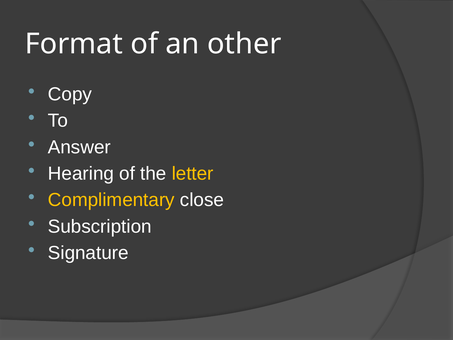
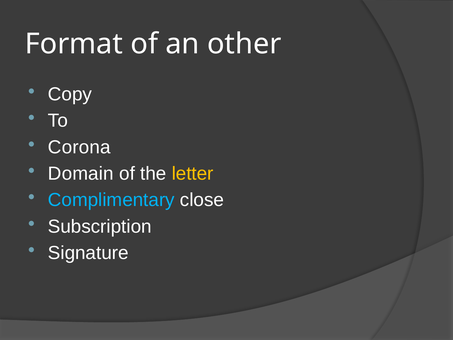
Answer: Answer -> Corona
Hearing: Hearing -> Domain
Complimentary colour: yellow -> light blue
